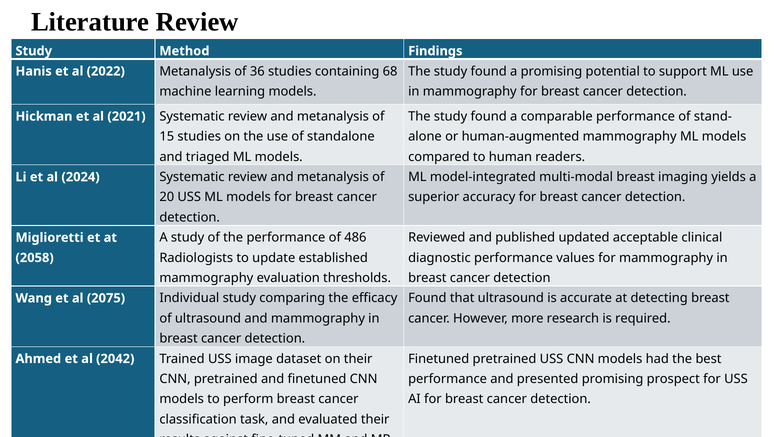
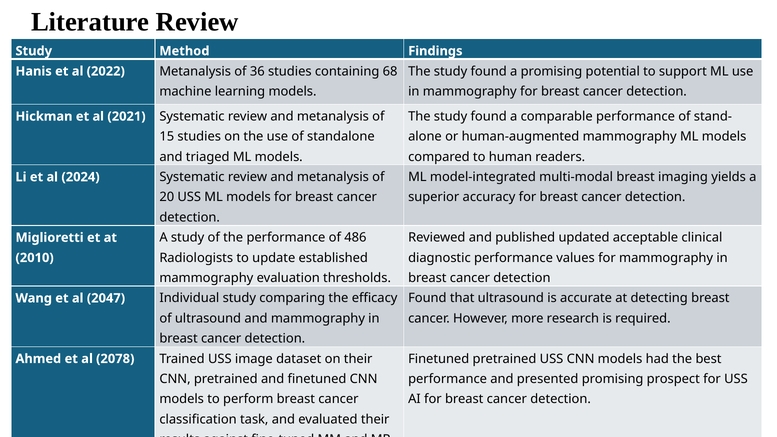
2058: 2058 -> 2010
2075: 2075 -> 2047
2042: 2042 -> 2078
